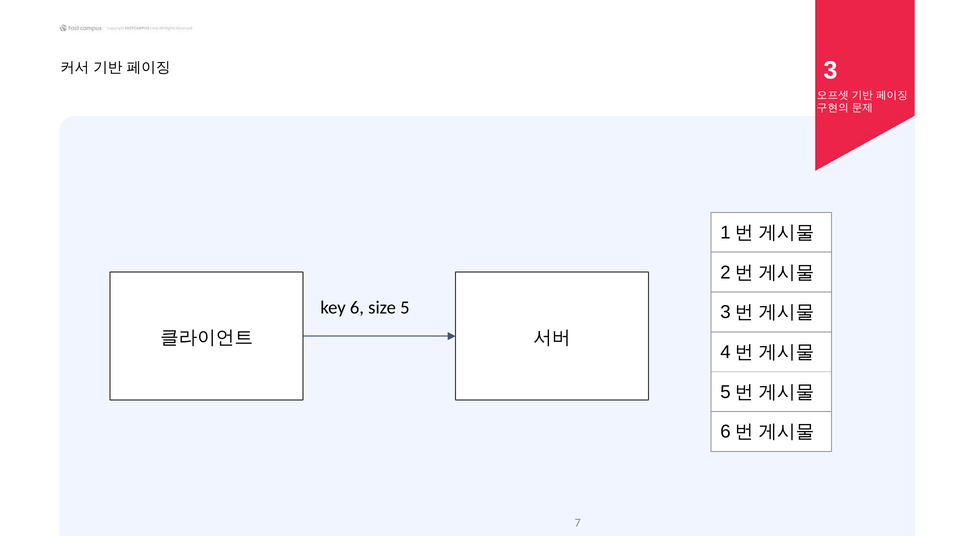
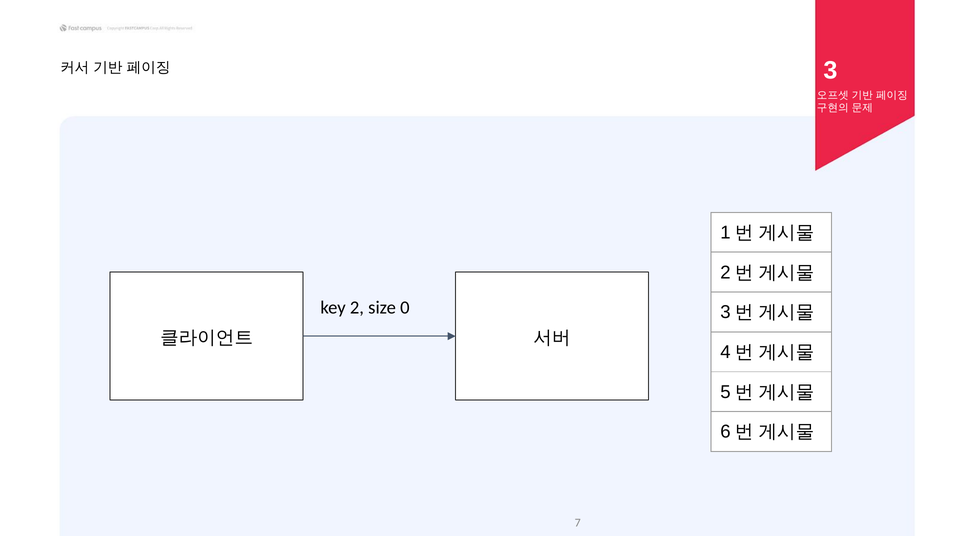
key 6: 6 -> 2
size 5: 5 -> 0
